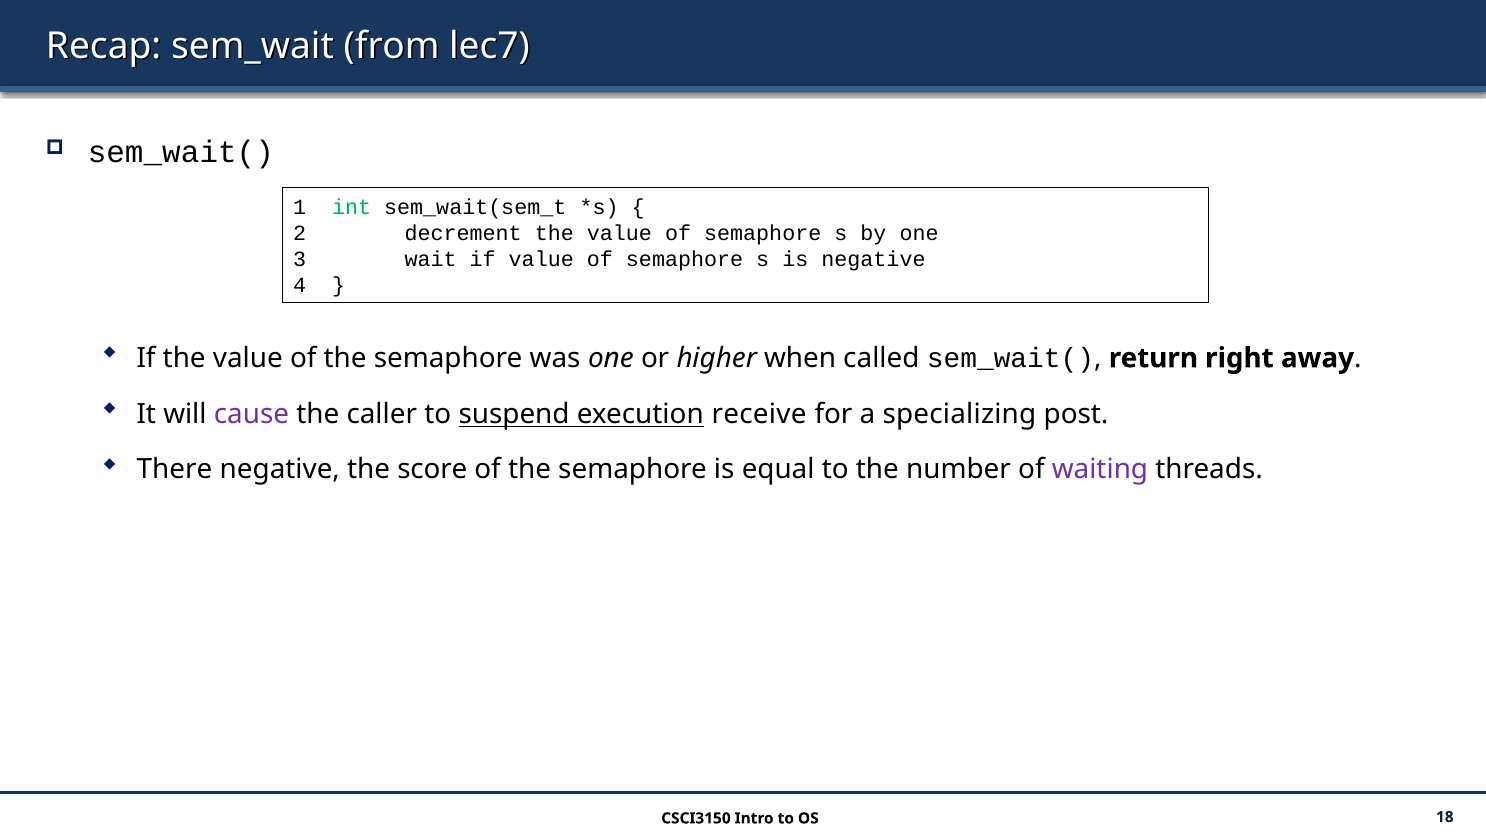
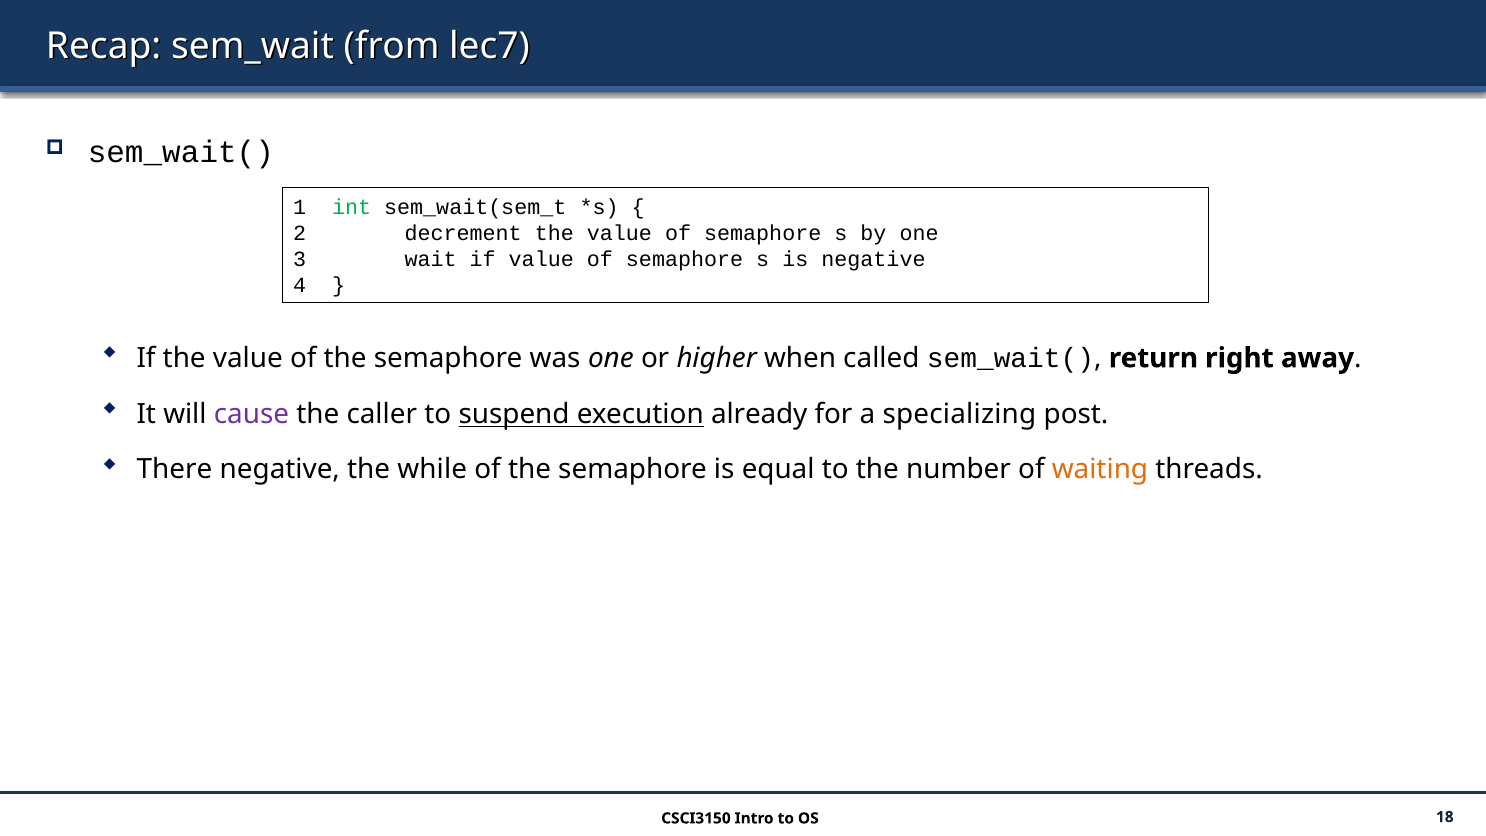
receive: receive -> already
score: score -> while
waiting colour: purple -> orange
